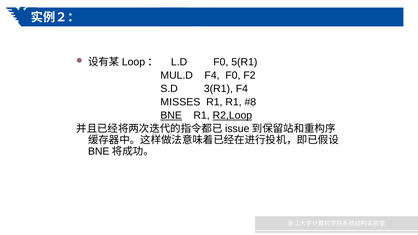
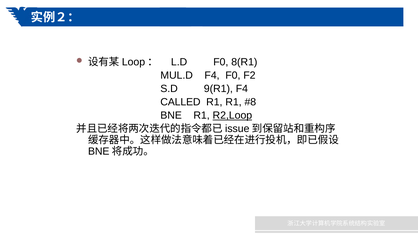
5(R1: 5(R1 -> 8(R1
3(R1: 3(R1 -> 9(R1
MISSES: MISSES -> CALLED
BNE underline: present -> none
